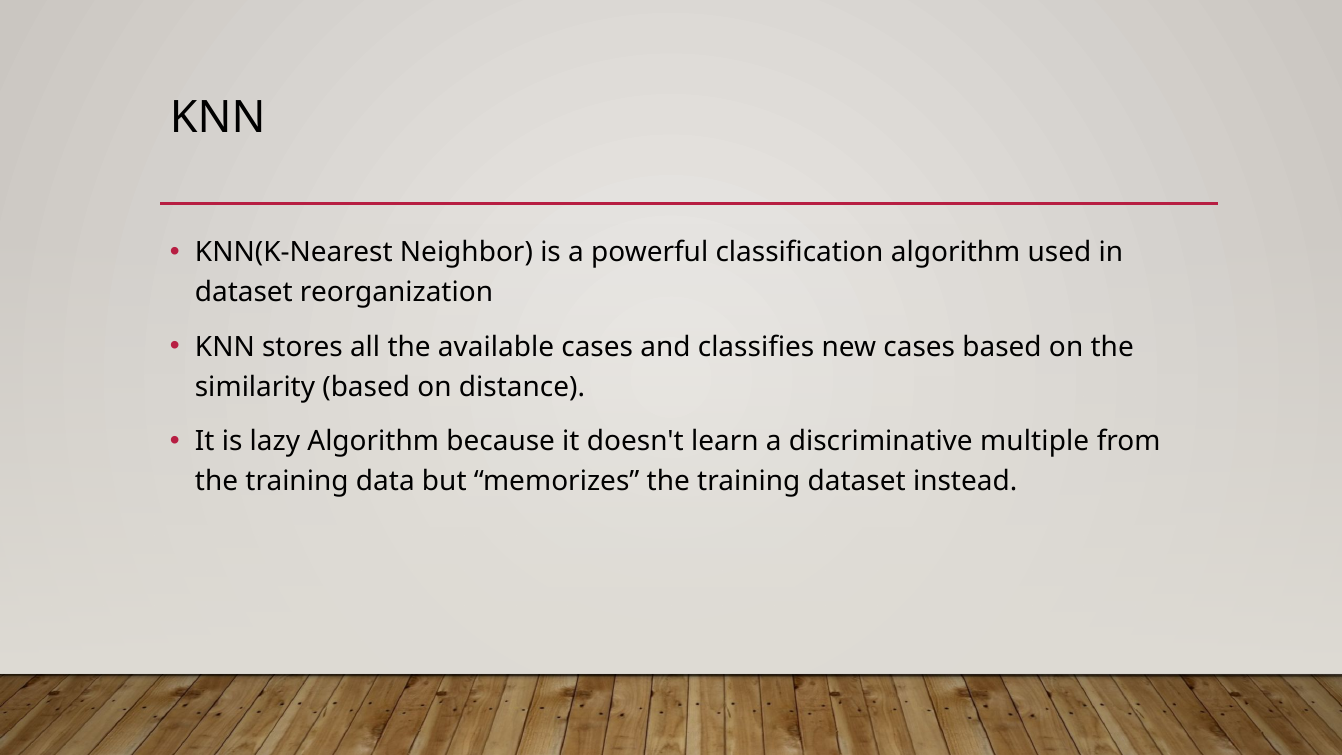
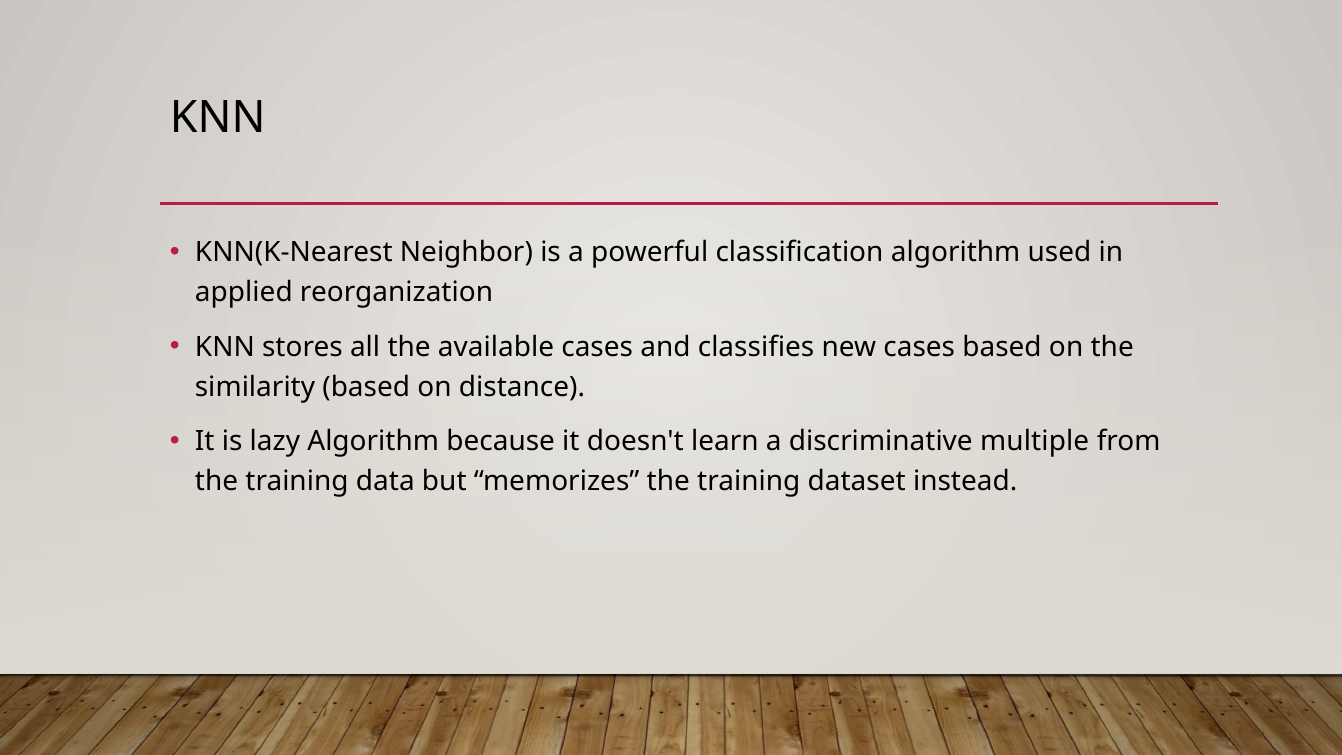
dataset at (244, 293): dataset -> applied
